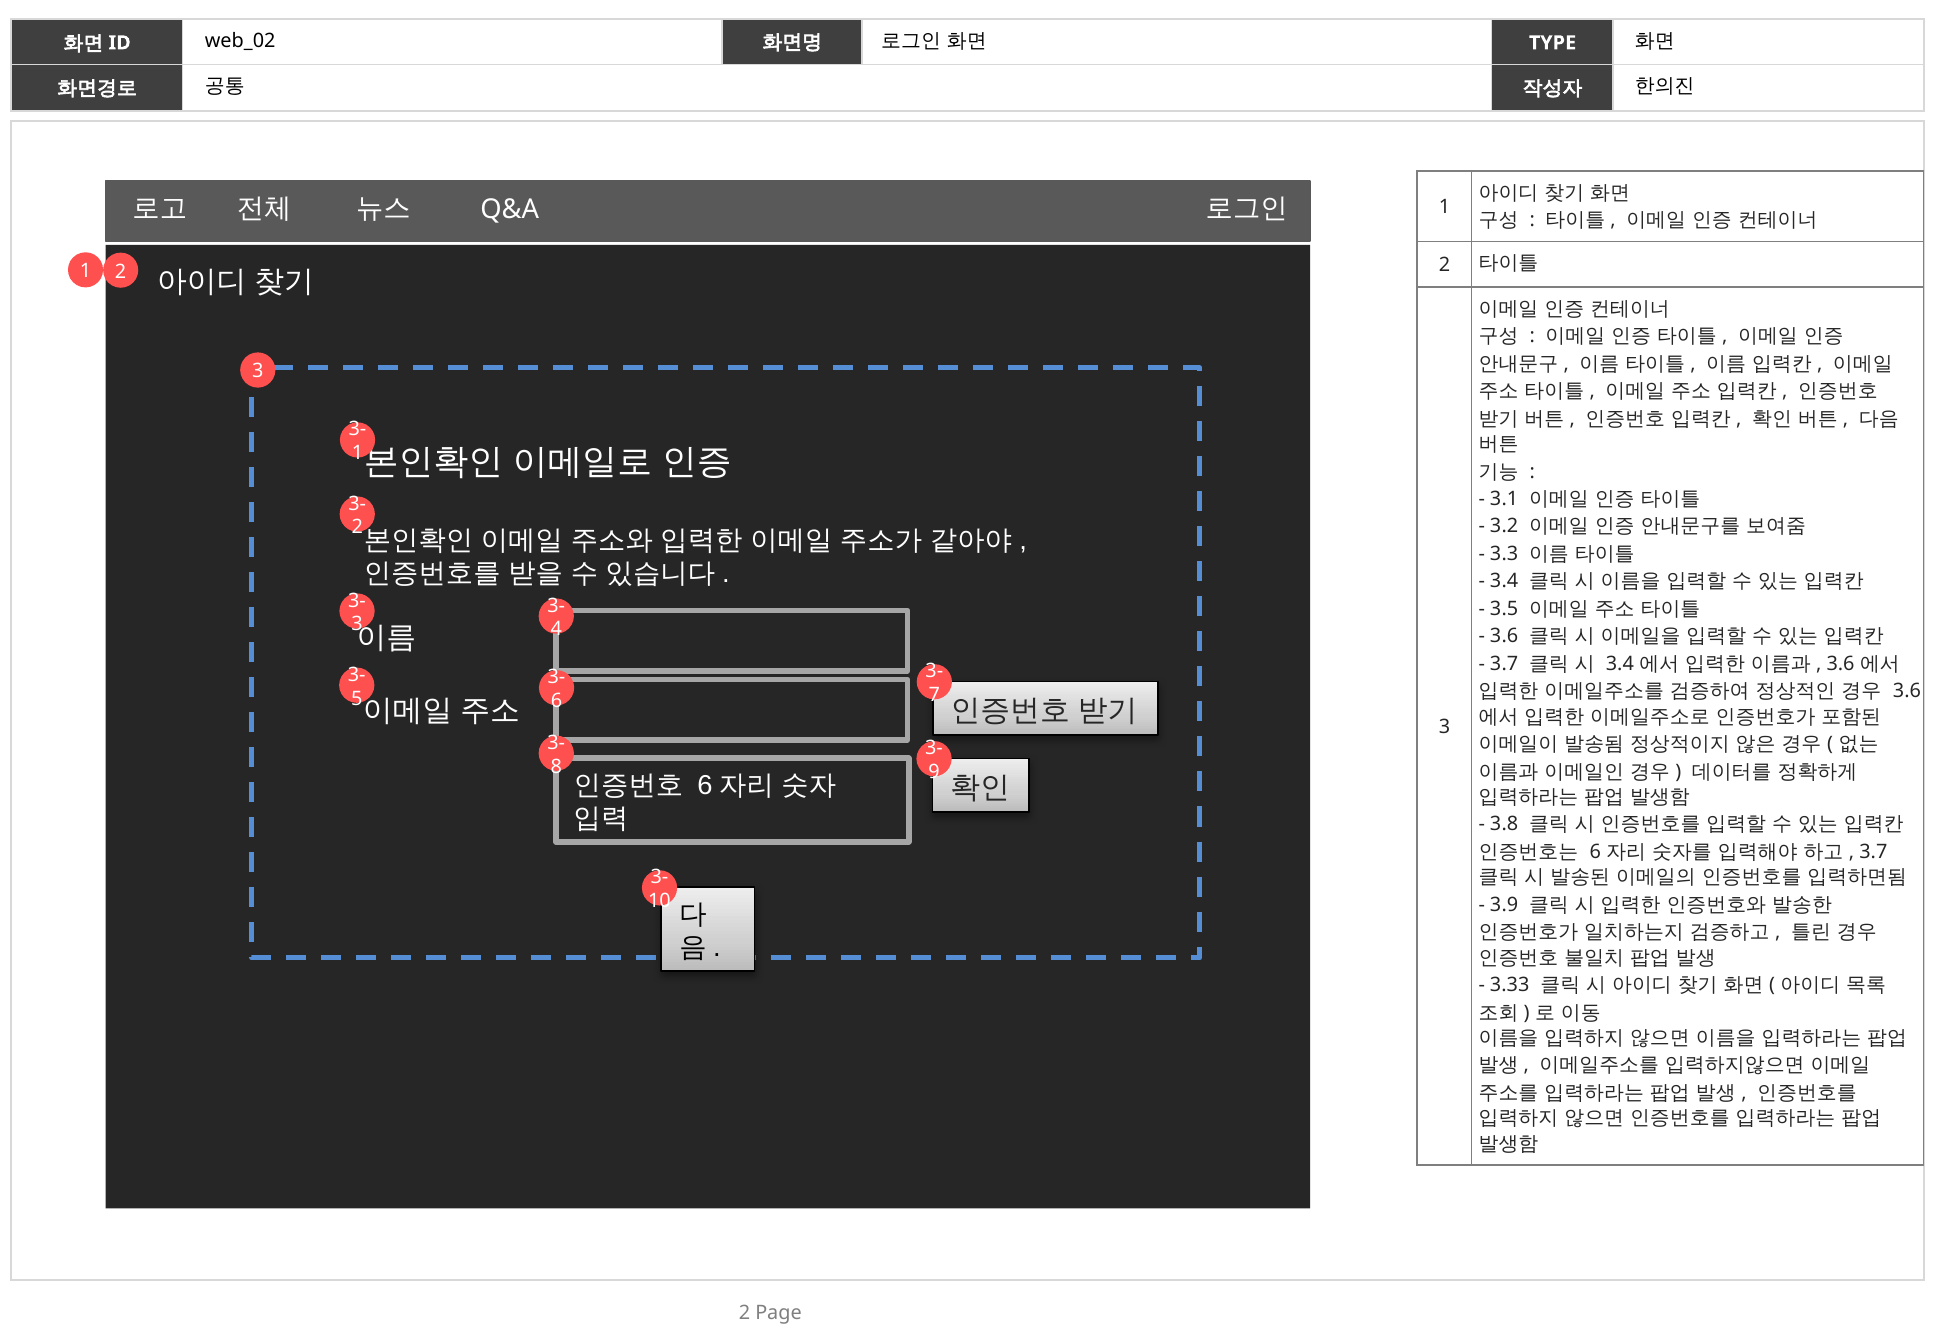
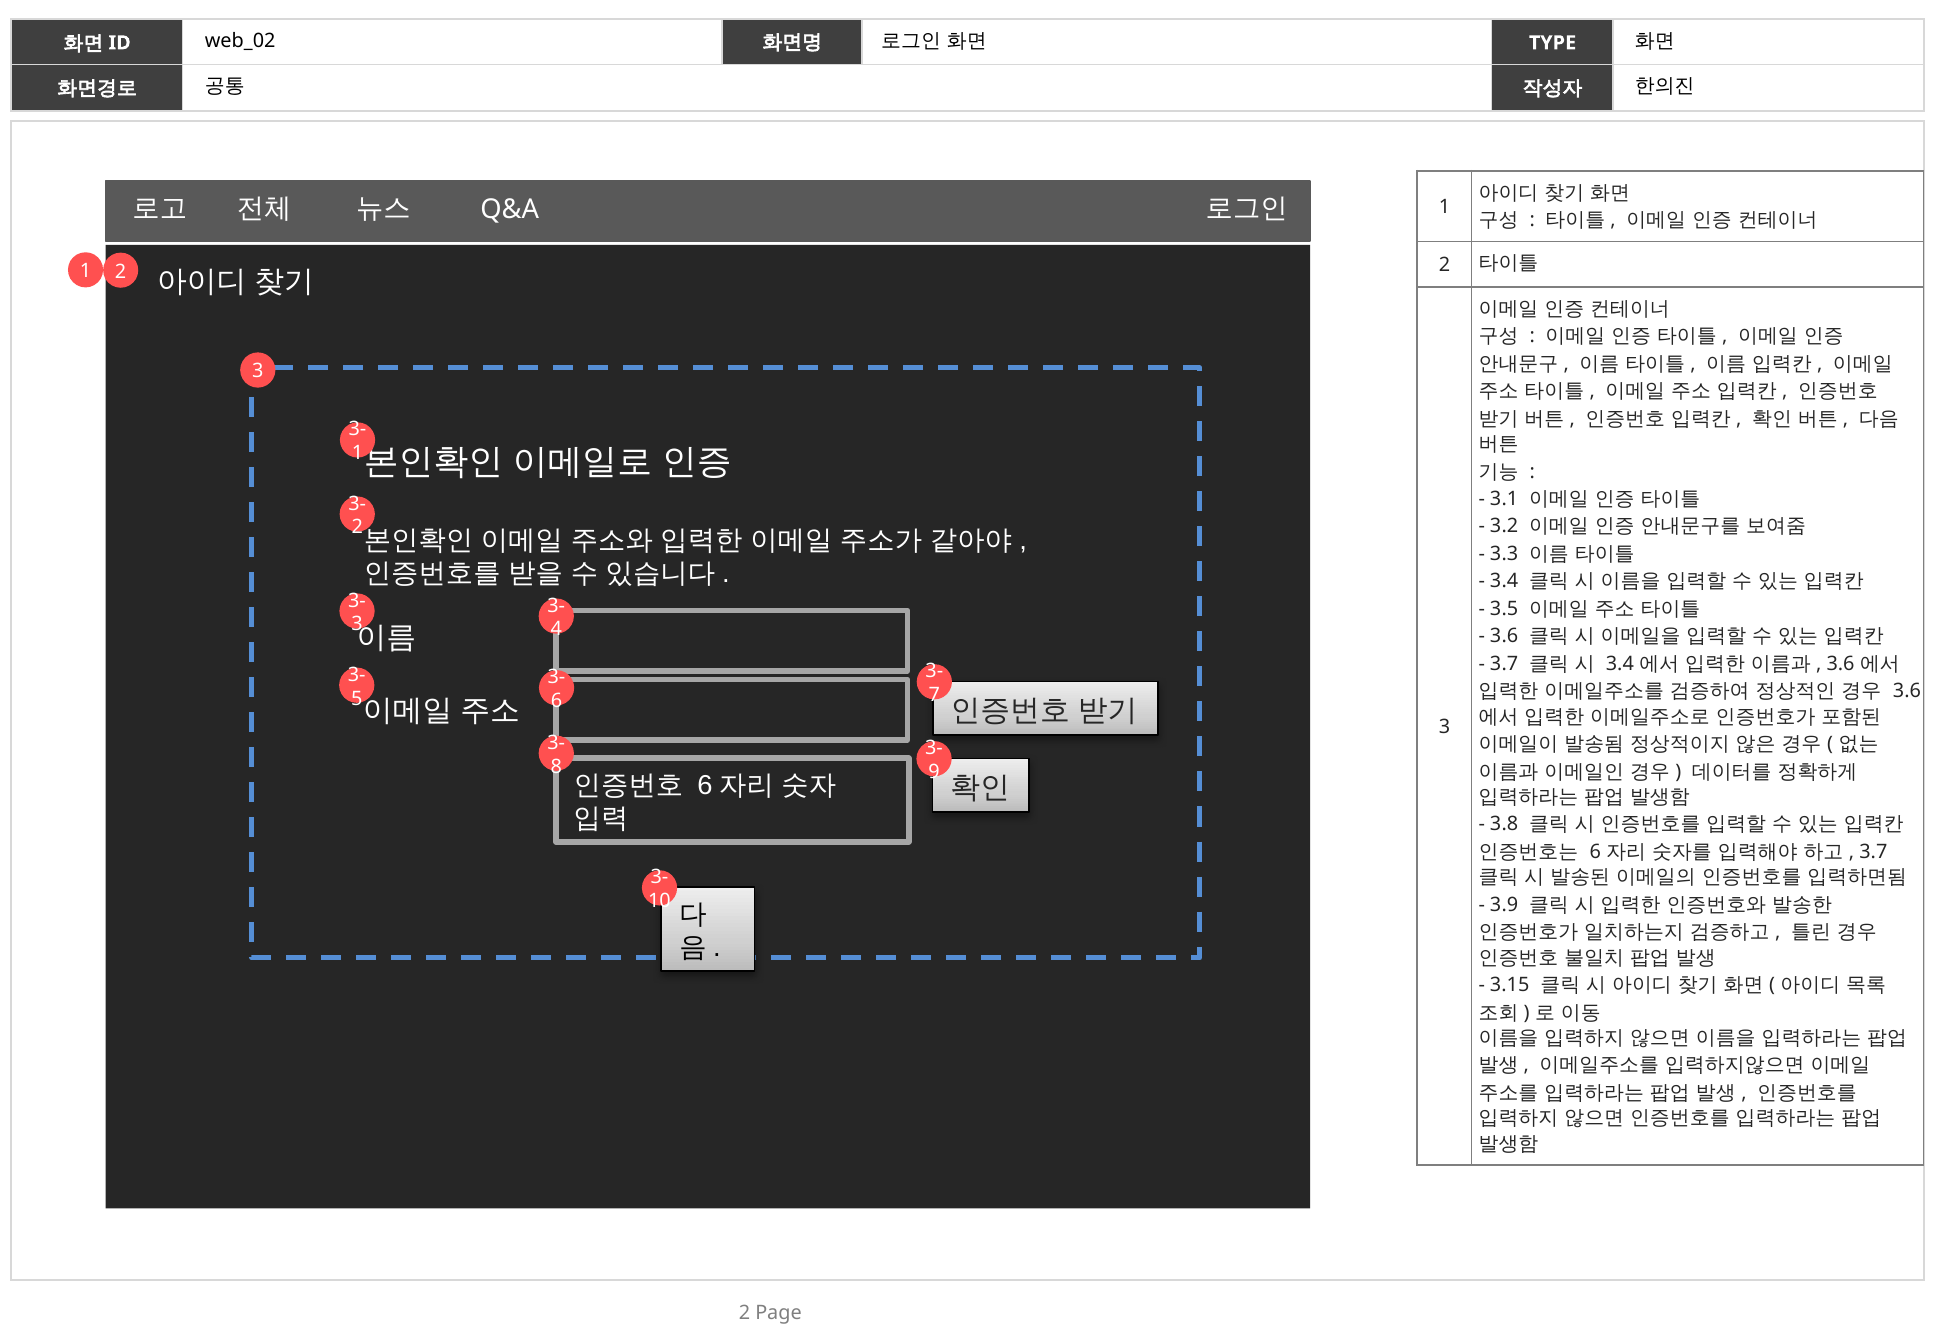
3.33: 3.33 -> 3.15
